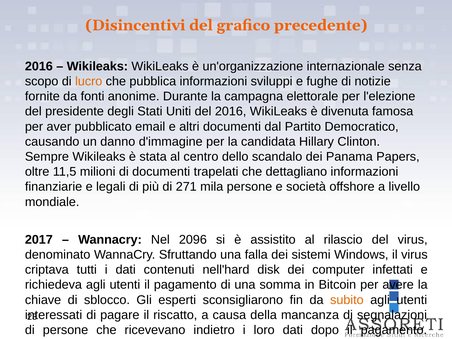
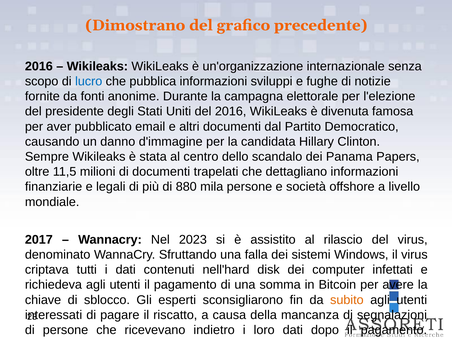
Disincentivi: Disincentivi -> Dimostrano
lucro colour: orange -> blue
271: 271 -> 880
2096: 2096 -> 2023
